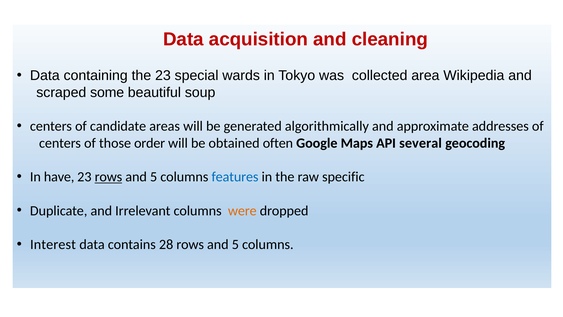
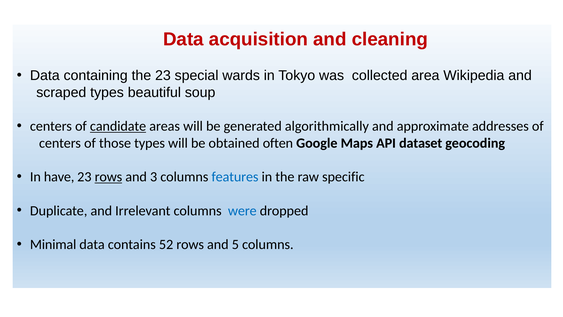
scraped some: some -> types
candidate underline: none -> present
those order: order -> types
several: several -> dataset
5 at (154, 177): 5 -> 3
were colour: orange -> blue
Interest: Interest -> Minimal
28: 28 -> 52
